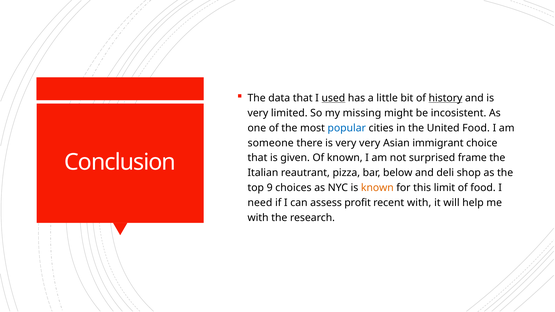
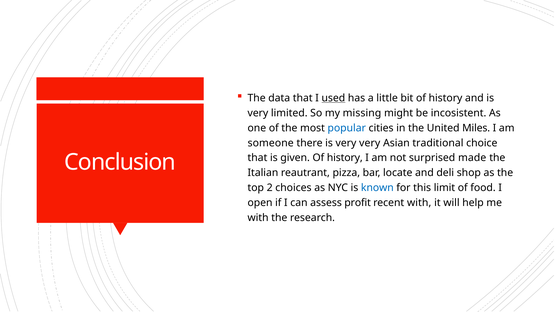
history at (446, 98) underline: present -> none
United Food: Food -> Miles
immigrant: immigrant -> traditional
given Of known: known -> history
frame: frame -> made
below: below -> locate
9: 9 -> 2
known at (377, 188) colour: orange -> blue
need: need -> open
